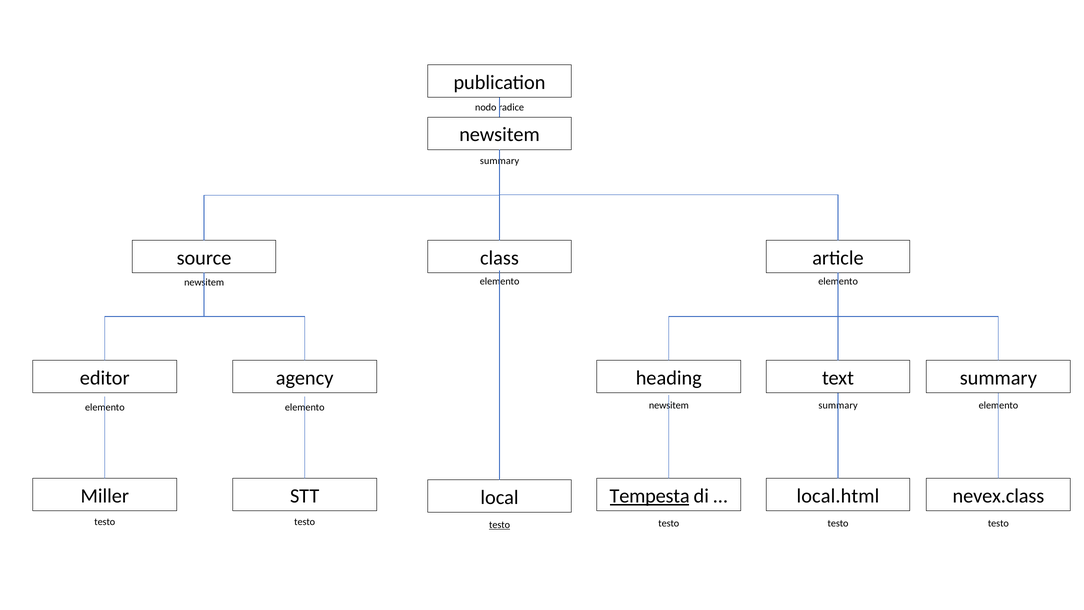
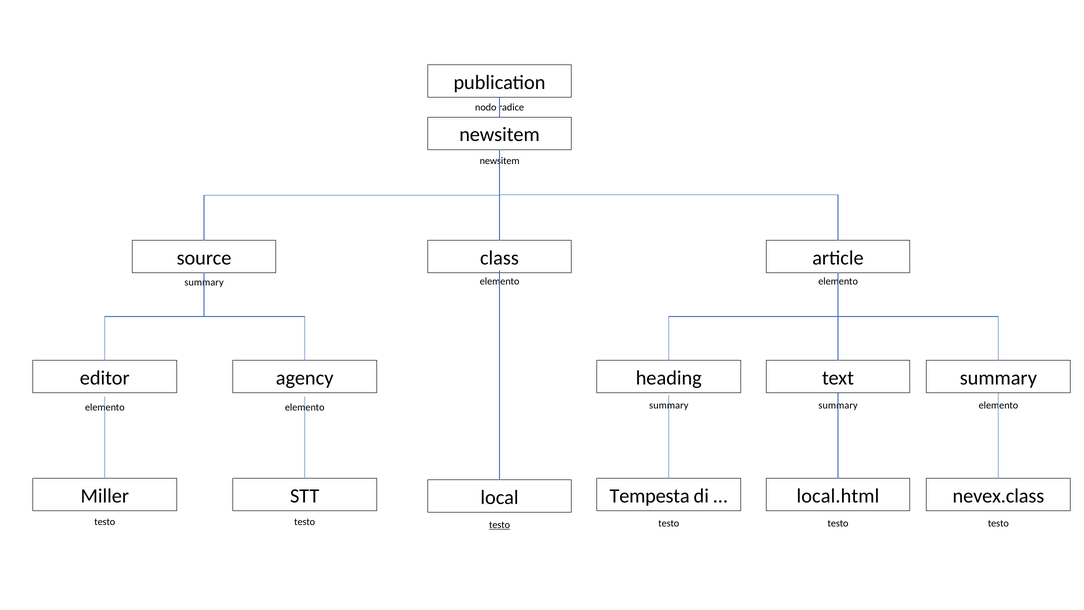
summary at (500, 161): summary -> newsitem
newsitem at (204, 282): newsitem -> summary
newsitem at (669, 405): newsitem -> summary
Tempesta underline: present -> none
